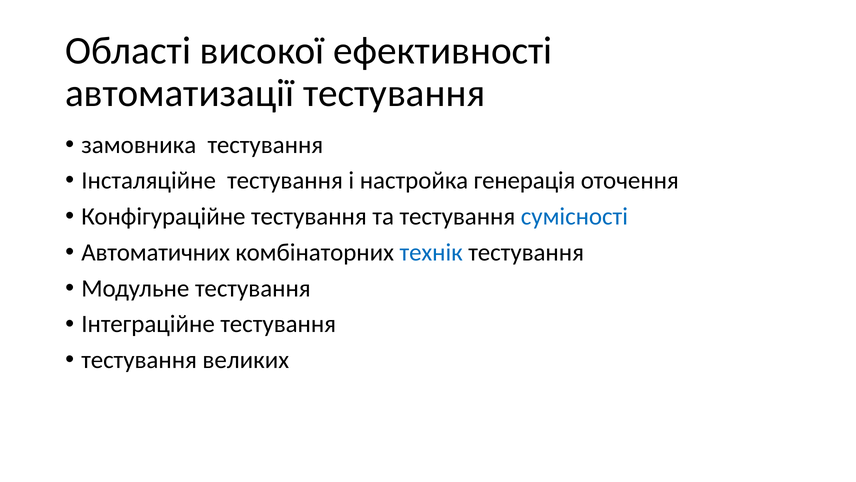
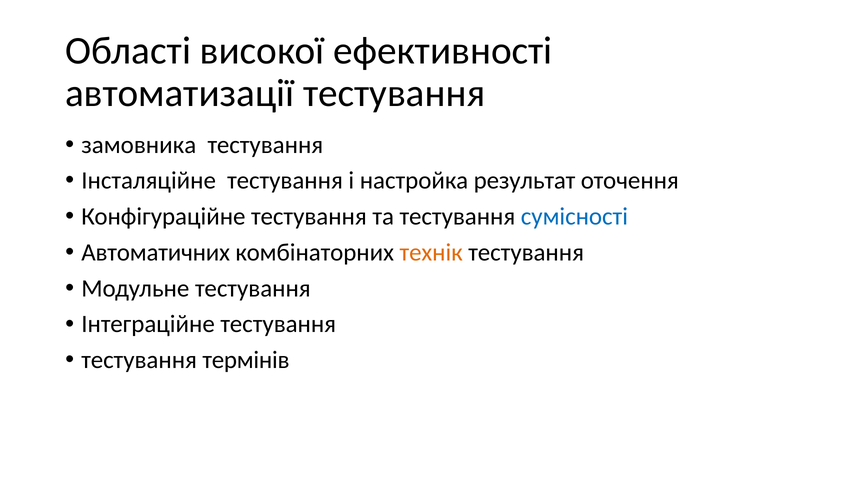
генерація: генерація -> результат
технік colour: blue -> orange
великих: великих -> термінів
